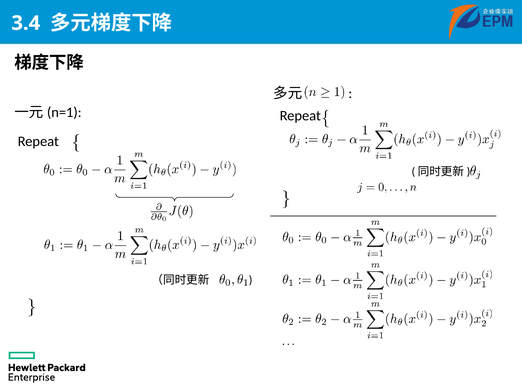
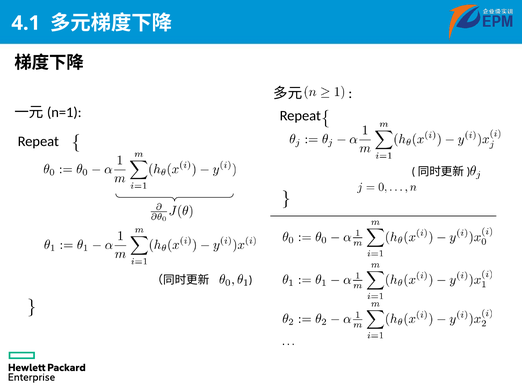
3.4: 3.4 -> 4.1
